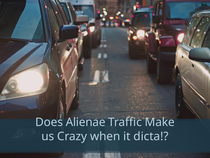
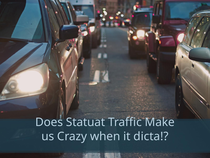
Alienae: Alienae -> Statuat
